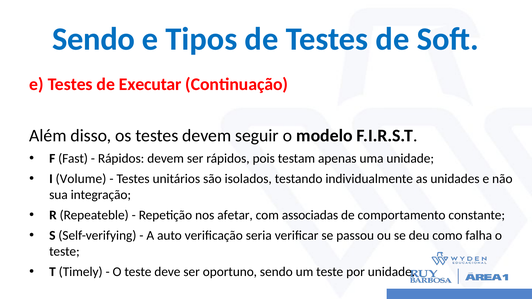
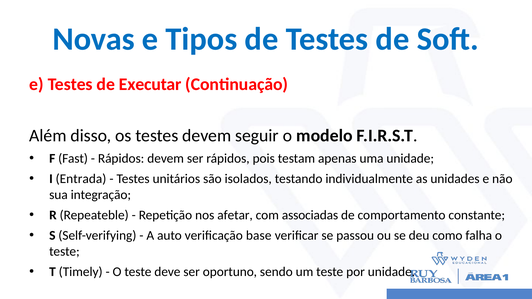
Sendo at (94, 39): Sendo -> Novas
Volume: Volume -> Entrada
seria: seria -> base
